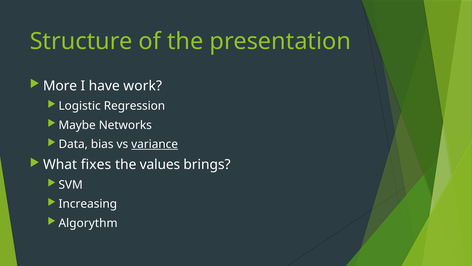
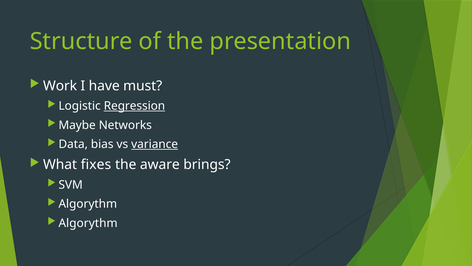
More: More -> Work
work: work -> must
Regression underline: none -> present
values: values -> aware
Increasing at (88, 204): Increasing -> Algorythm
